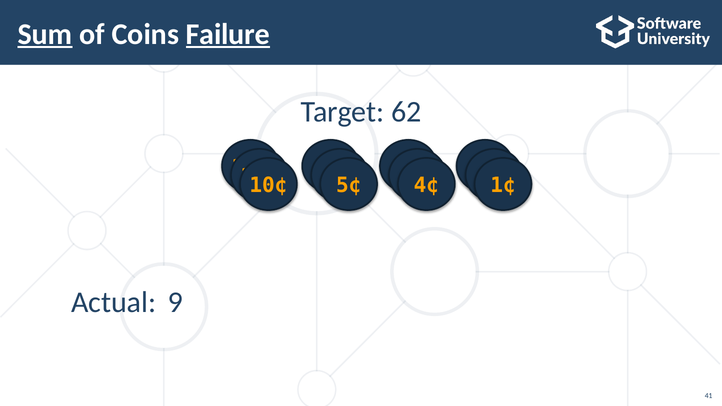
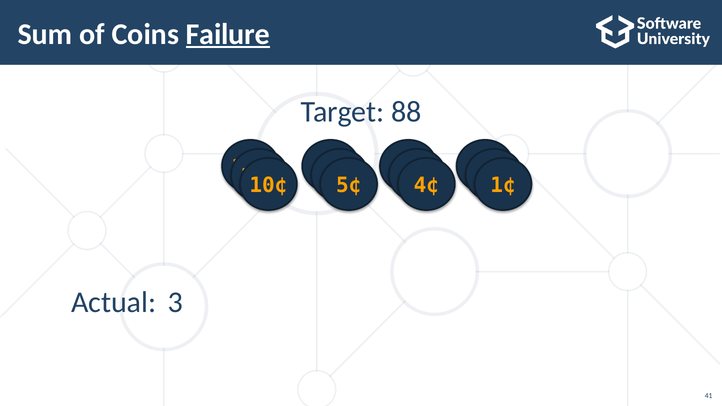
Sum underline: present -> none
62: 62 -> 88
9: 9 -> 3
